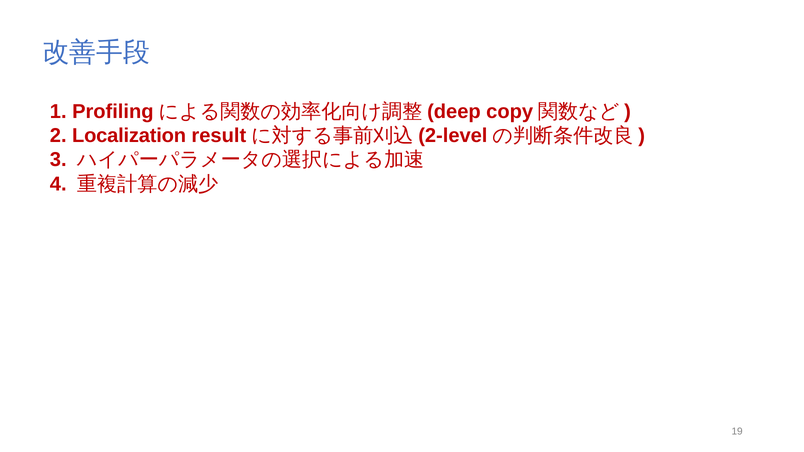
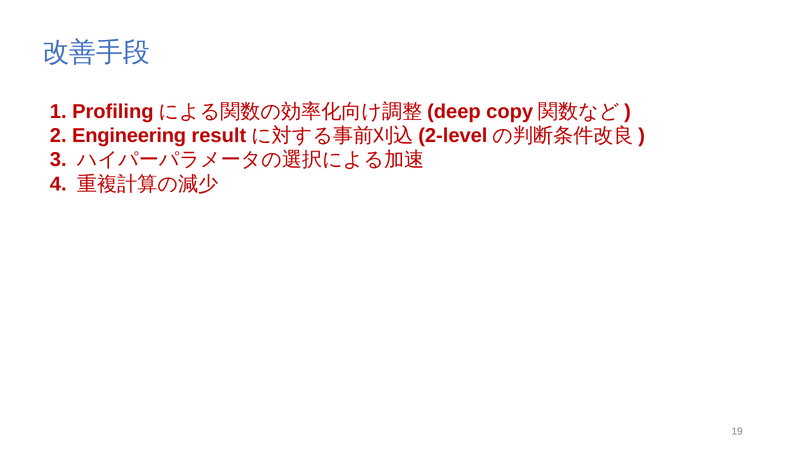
Localization: Localization -> Engineering
